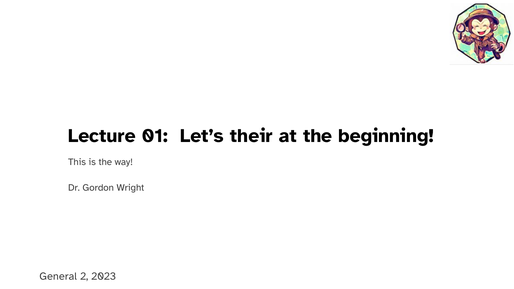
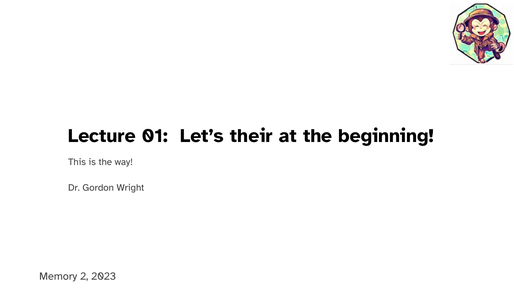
General: General -> Memory
